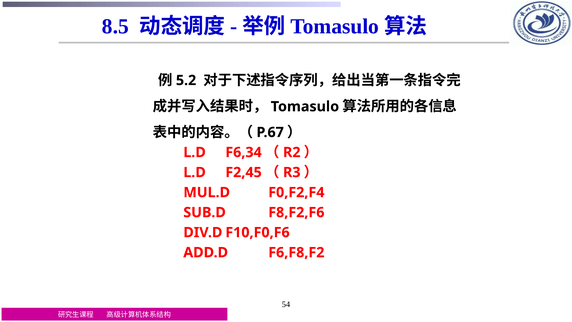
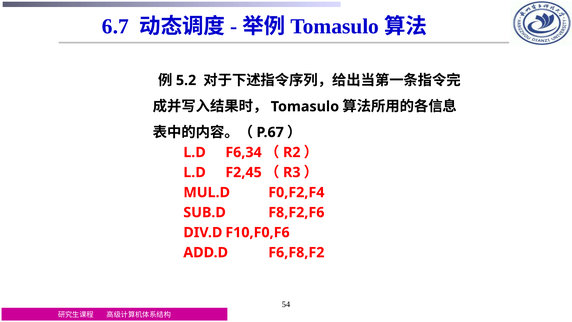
8.5: 8.5 -> 6.7
